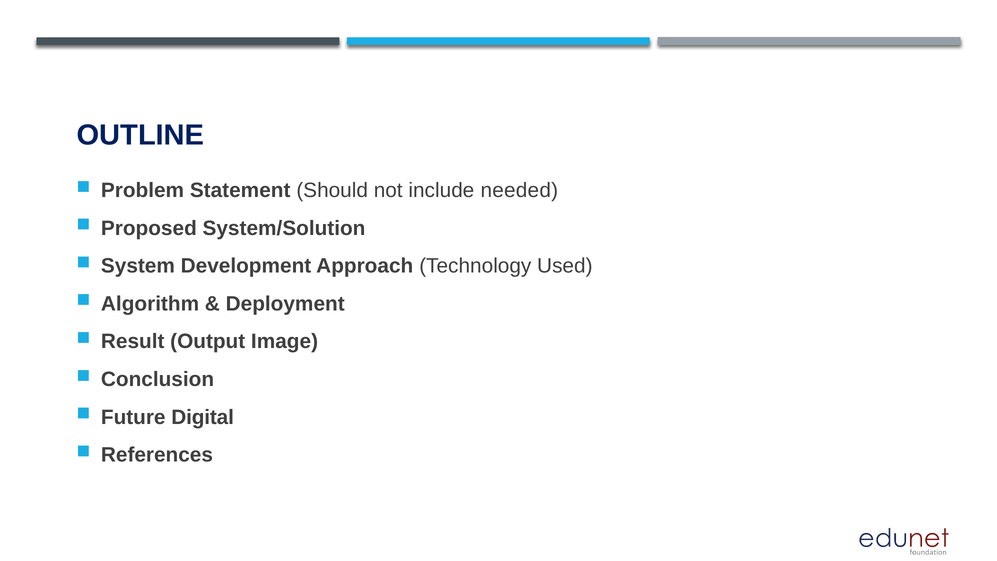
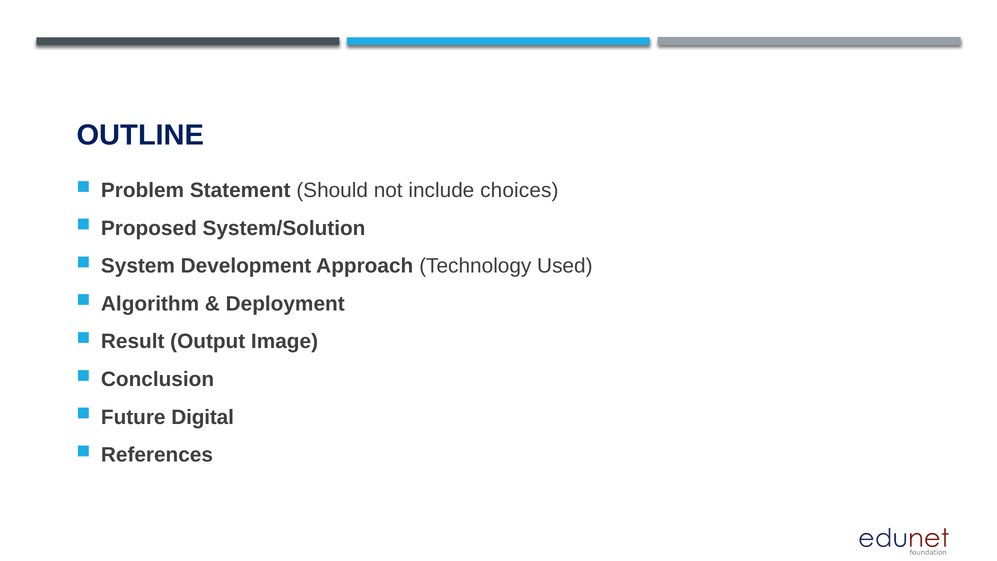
needed: needed -> choices
